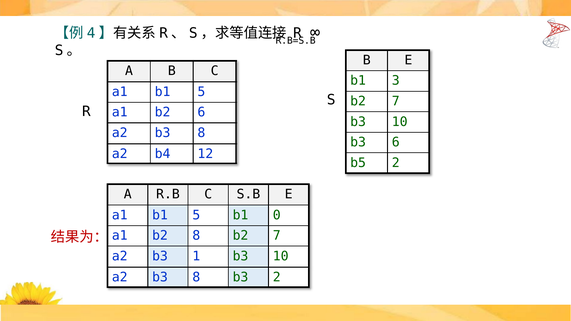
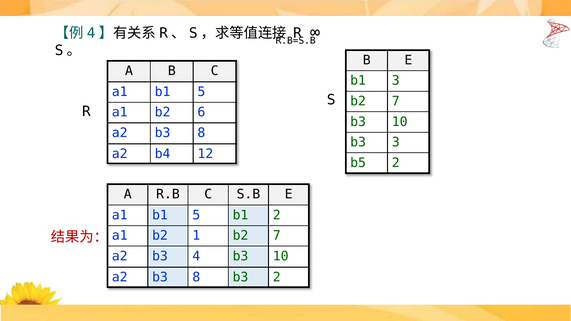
b3 6: 6 -> 3
b1 0: 0 -> 2
b2 8: 8 -> 1
1: 1 -> 4
